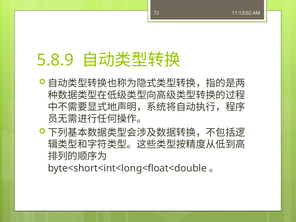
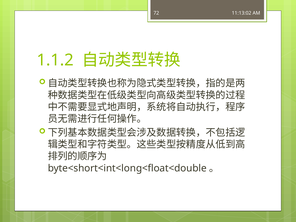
5.8.9: 5.8.9 -> 1.1.2
